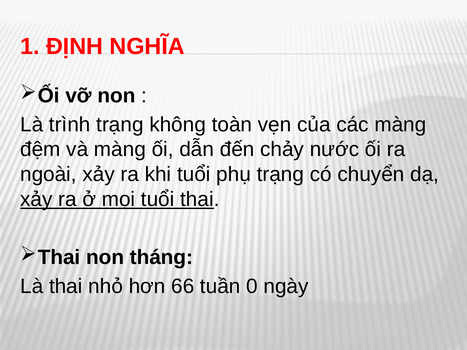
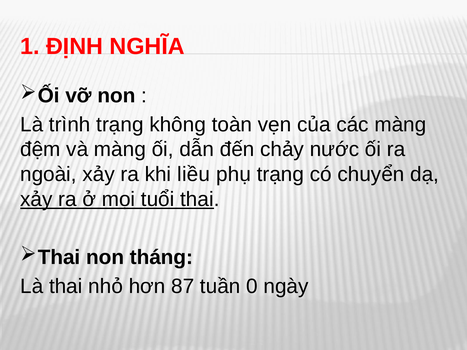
khi tuổi: tuổi -> liều
66: 66 -> 87
